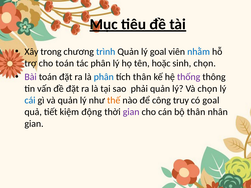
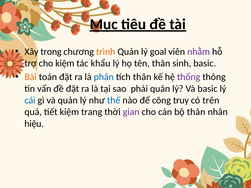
trình colour: blue -> orange
nhằm colour: blue -> purple
cho toán: toán -> kiệm
tác phân: phân -> khẩu
tên hoặc: hoặc -> thân
sinh chọn: chọn -> basic
Bài colour: purple -> orange
Và chọn: chọn -> basic
thế colour: orange -> blue
có goal: goal -> trên
động: động -> trang
gian at (34, 124): gian -> hiệu
